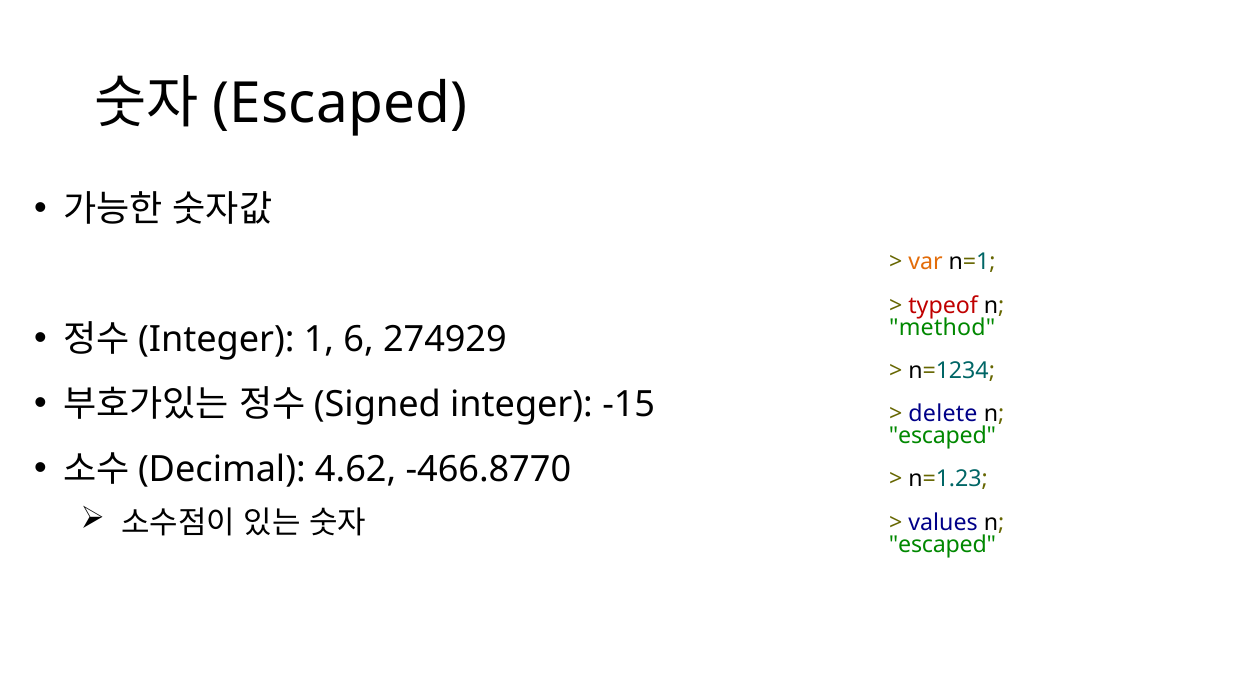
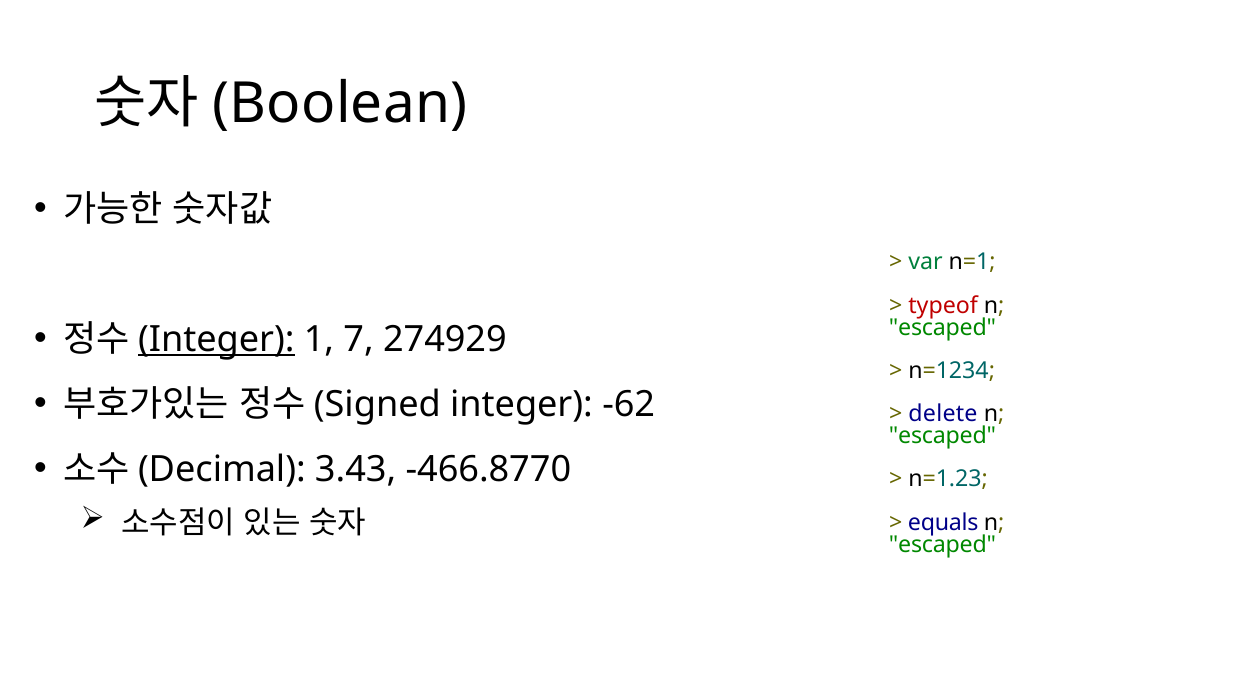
Escaped at (340, 104): Escaped -> Boolean
var colour: orange -> green
Integer at (216, 339) underline: none -> present
6: 6 -> 7
method at (942, 327): method -> escaped
-15: -15 -> -62
4.62: 4.62 -> 3.43
values: values -> equals
